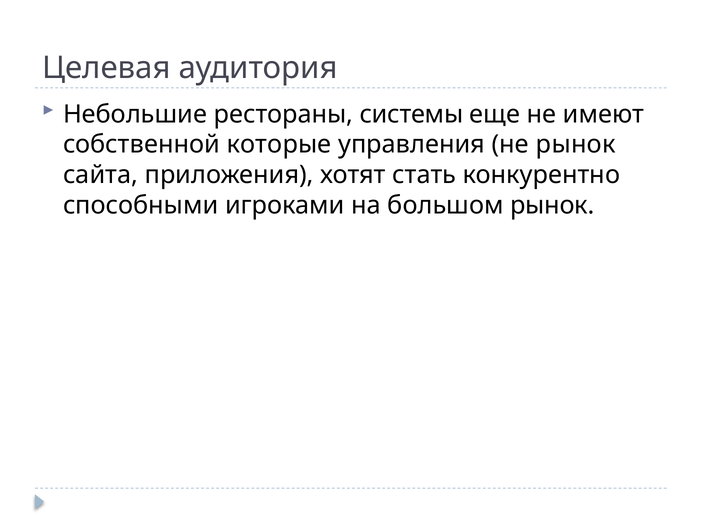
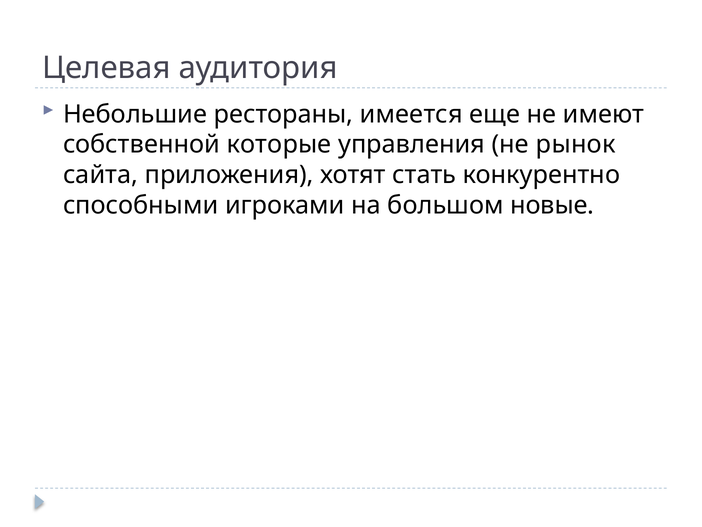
системы: системы -> имеется
большом рынок: рынок -> новые
